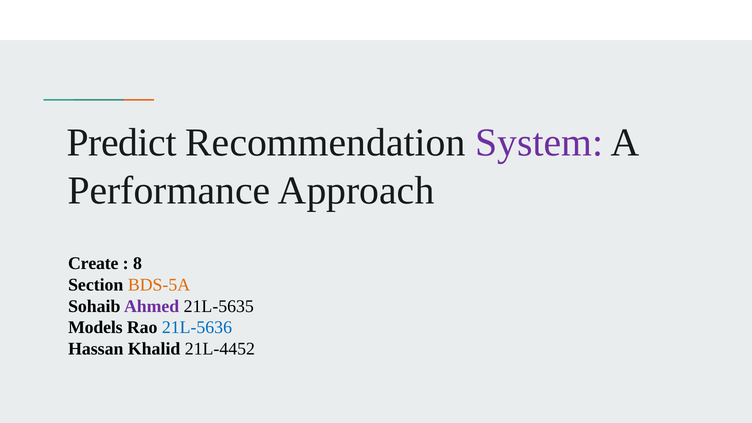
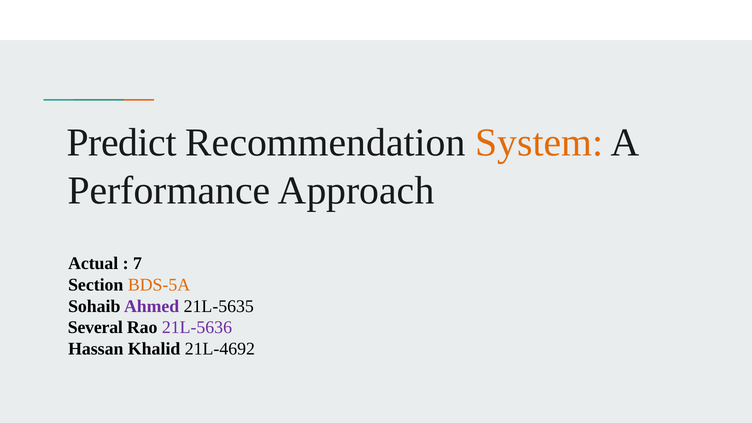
System colour: purple -> orange
Create: Create -> Actual
8: 8 -> 7
Models: Models -> Several
21L-5636 colour: blue -> purple
21L-4452: 21L-4452 -> 21L-4692
